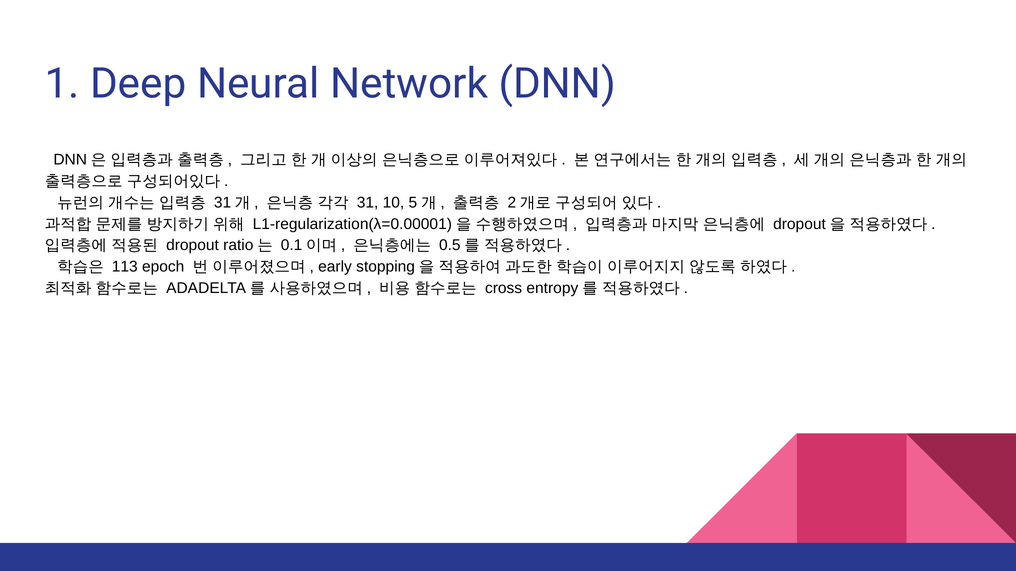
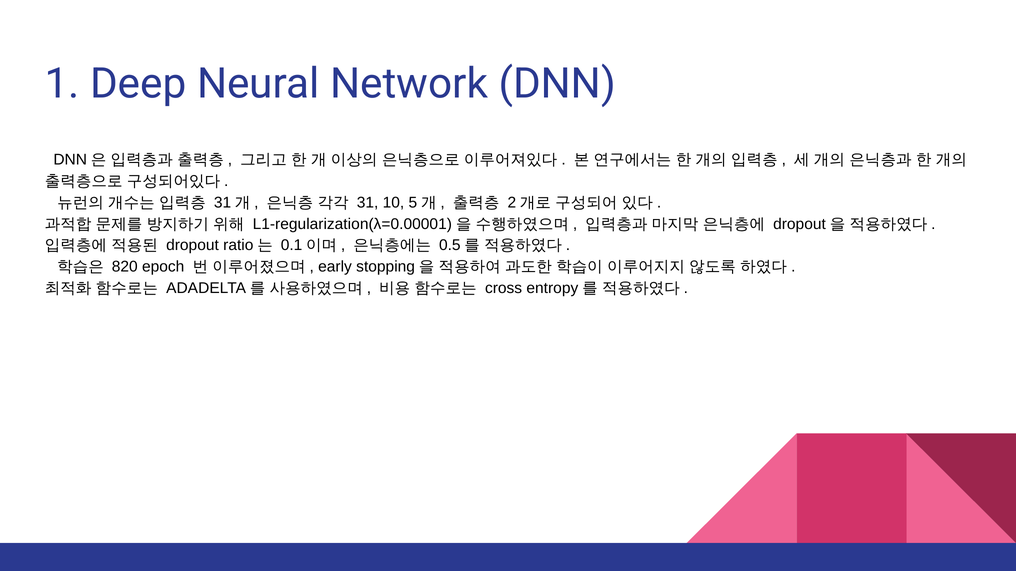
113: 113 -> 820
